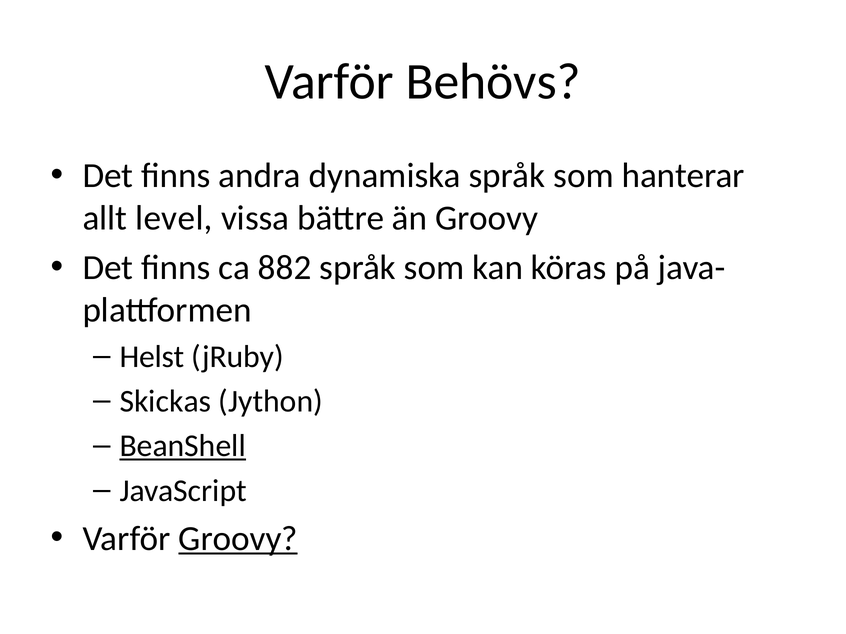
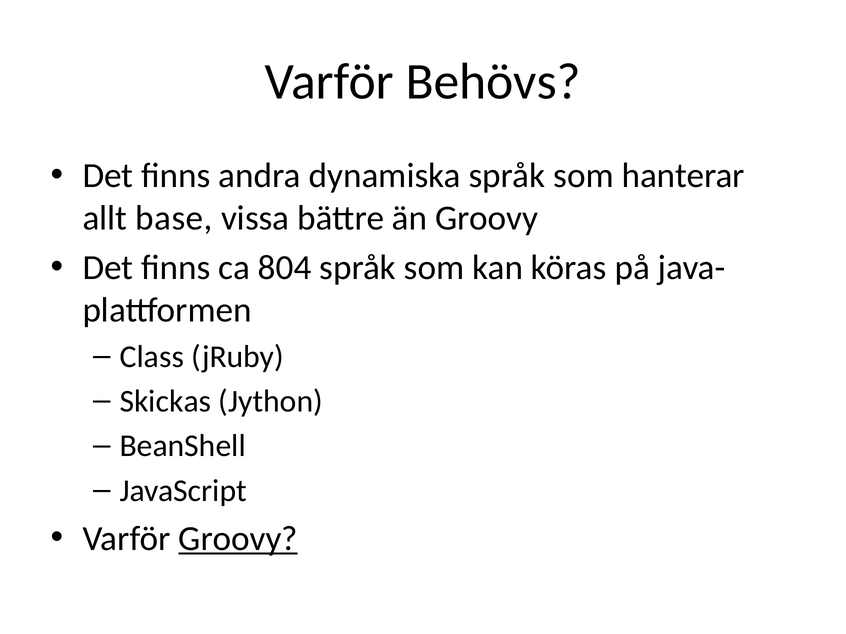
level: level -> base
882: 882 -> 804
Helst: Helst -> Class
BeanShell underline: present -> none
